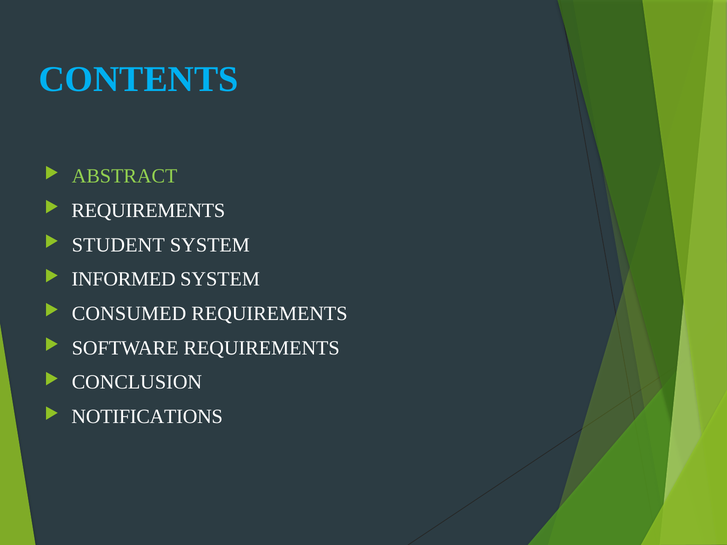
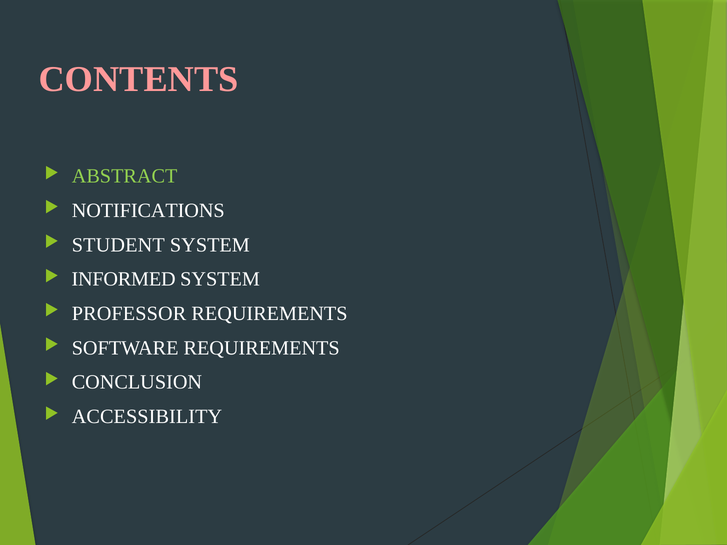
CONTENTS colour: light blue -> pink
REQUIREMENTS at (148, 211): REQUIREMENTS -> NOTIFICATIONS
CONSUMED: CONSUMED -> PROFESSOR
NOTIFICATIONS: NOTIFICATIONS -> ACCESSIBILITY
